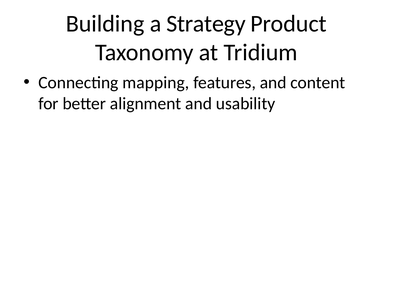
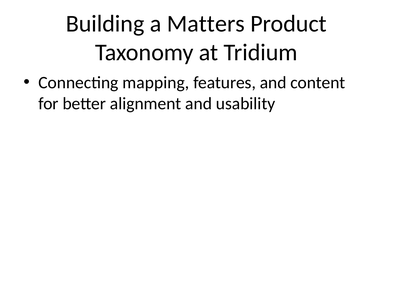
Strategy: Strategy -> Matters
